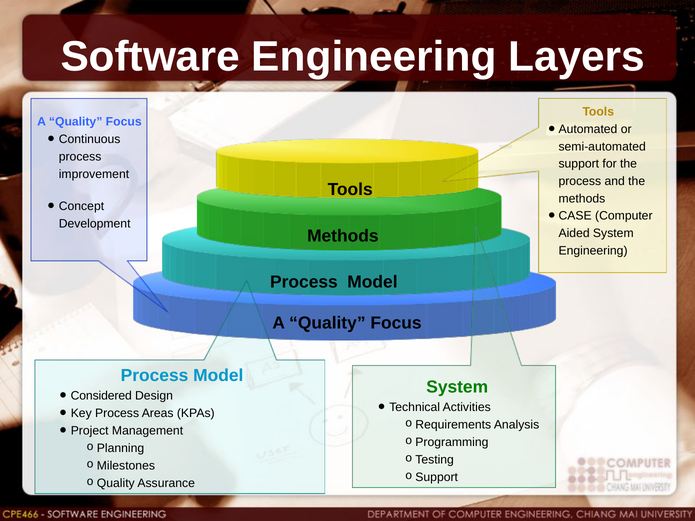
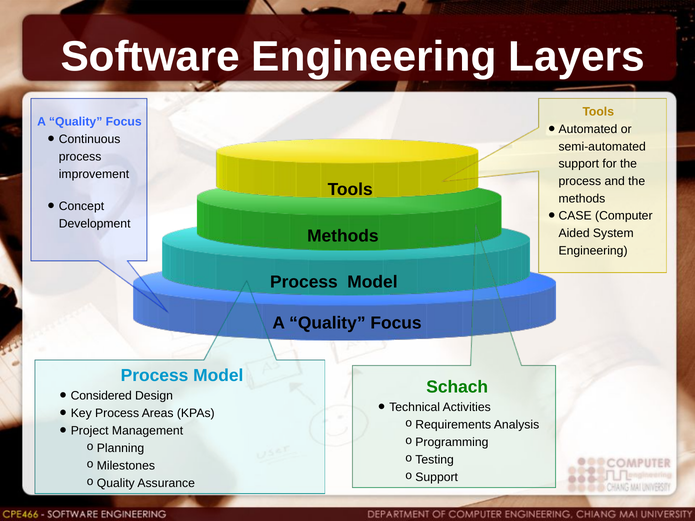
System at (457, 387): System -> Schach
